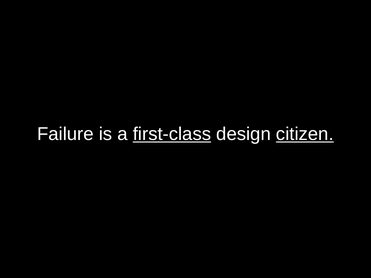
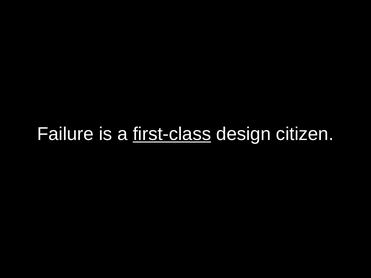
citizen underline: present -> none
